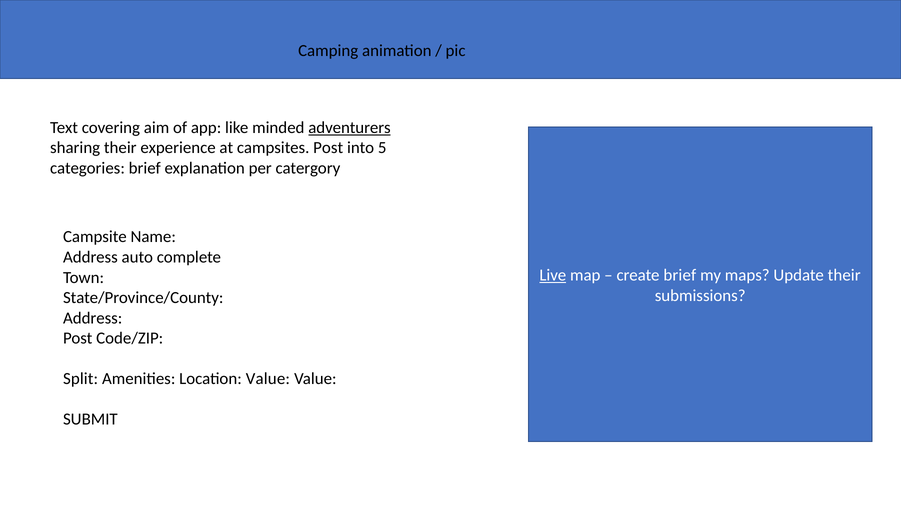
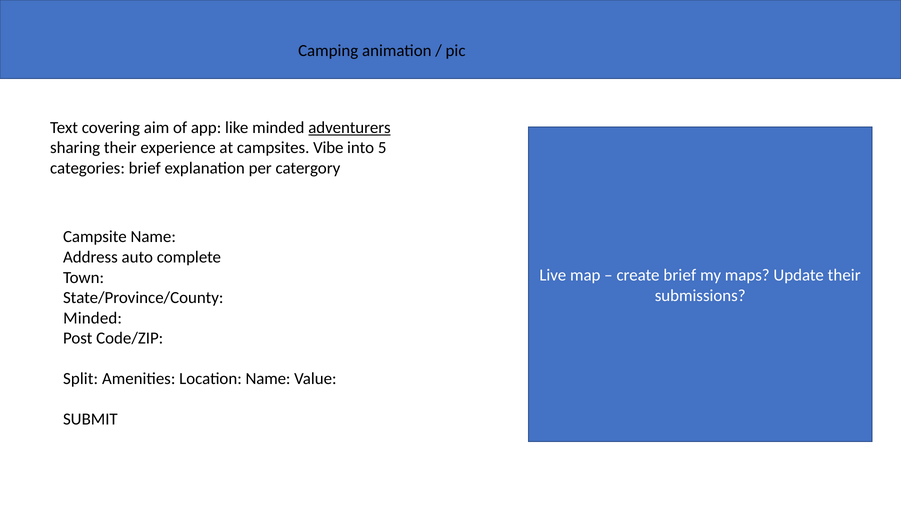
campsites Post: Post -> Vibe
Live underline: present -> none
Address at (93, 318): Address -> Minded
Location Value: Value -> Name
